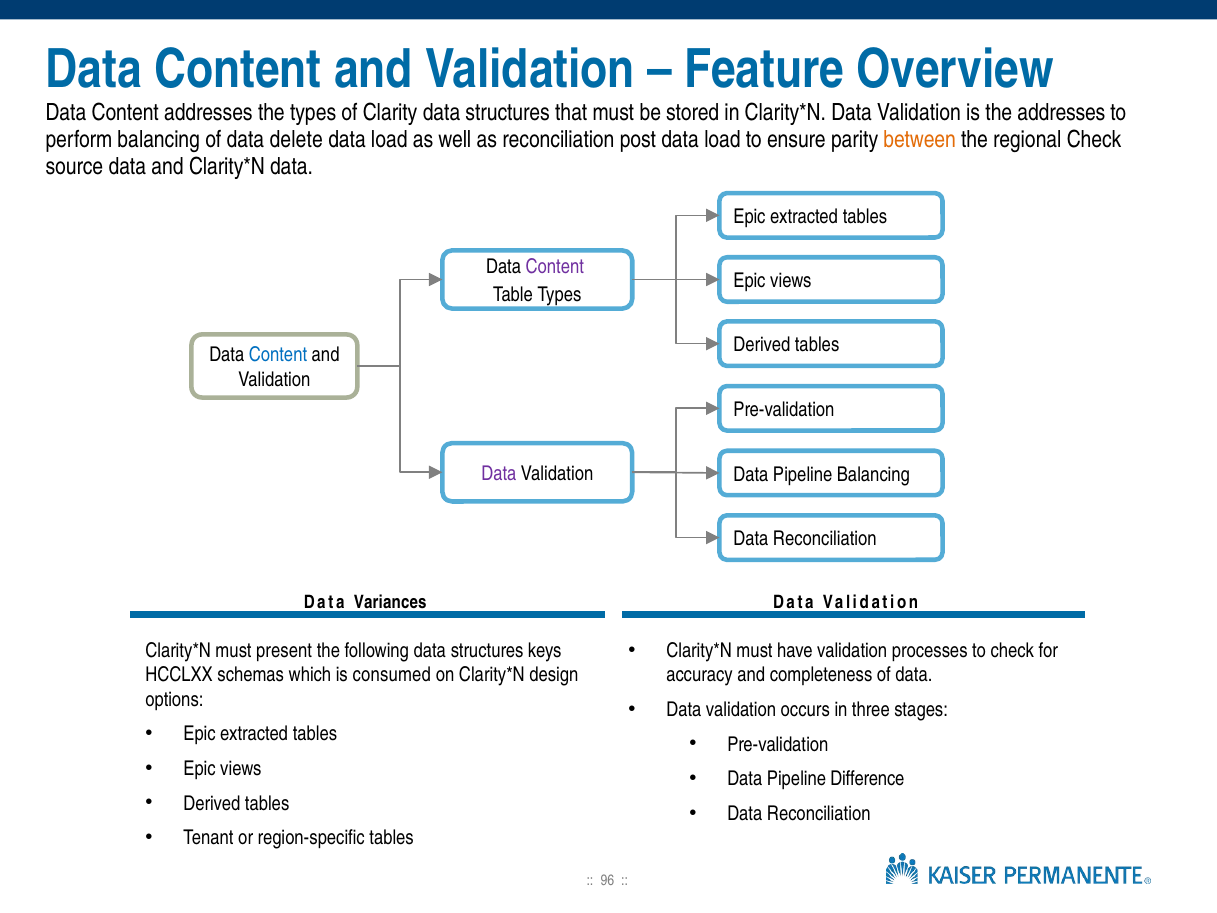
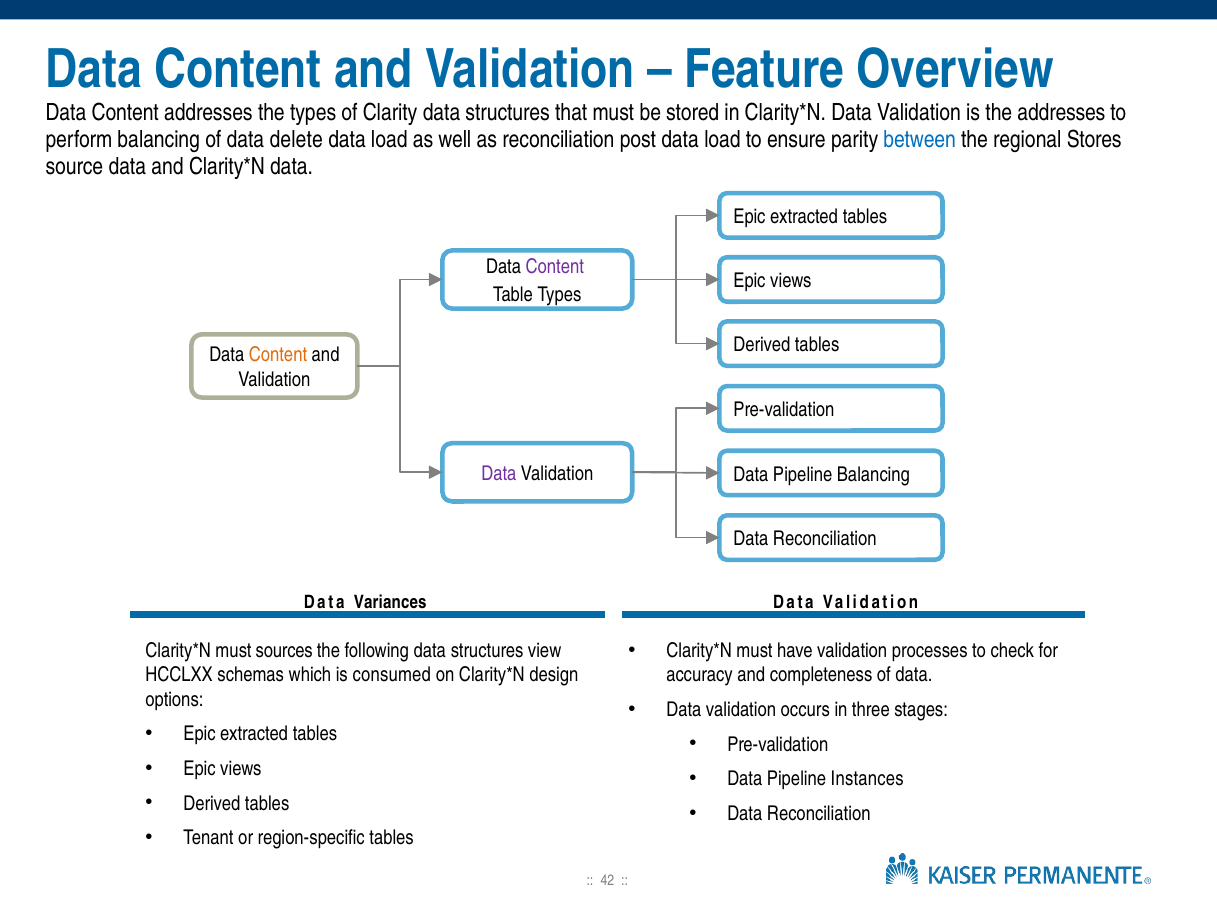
between colour: orange -> blue
regional Check: Check -> Stores
Content at (278, 355) colour: blue -> orange
present: present -> sources
keys: keys -> view
Difference: Difference -> Instances
96: 96 -> 42
